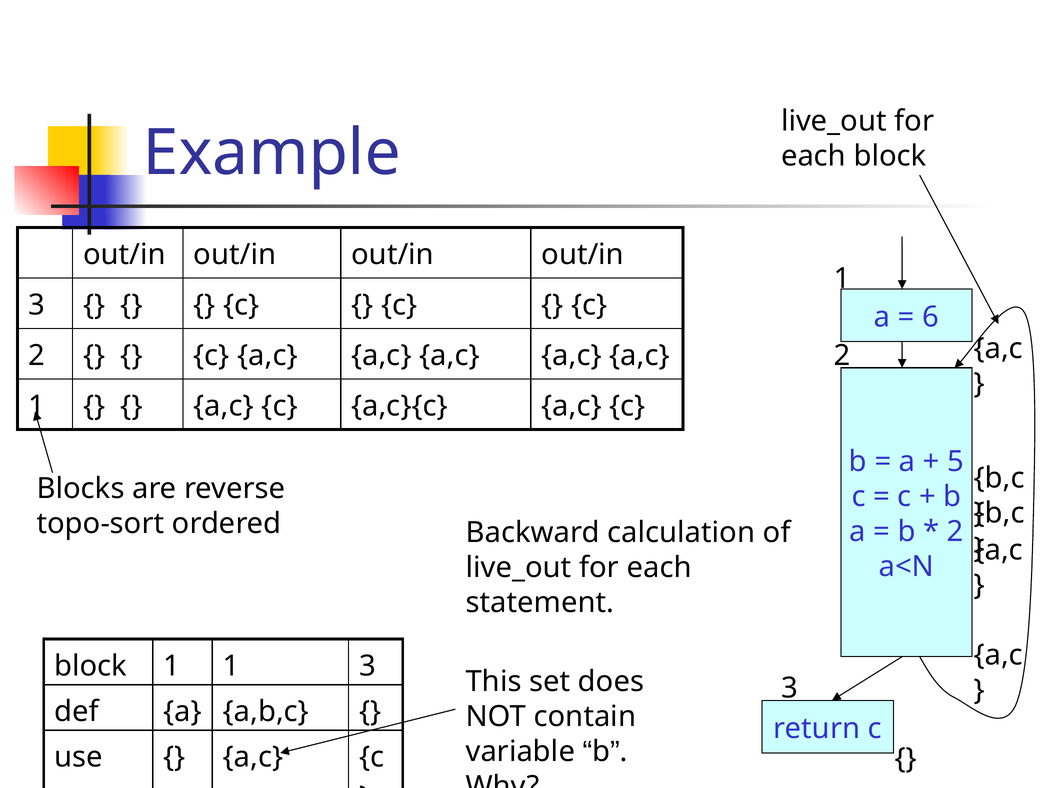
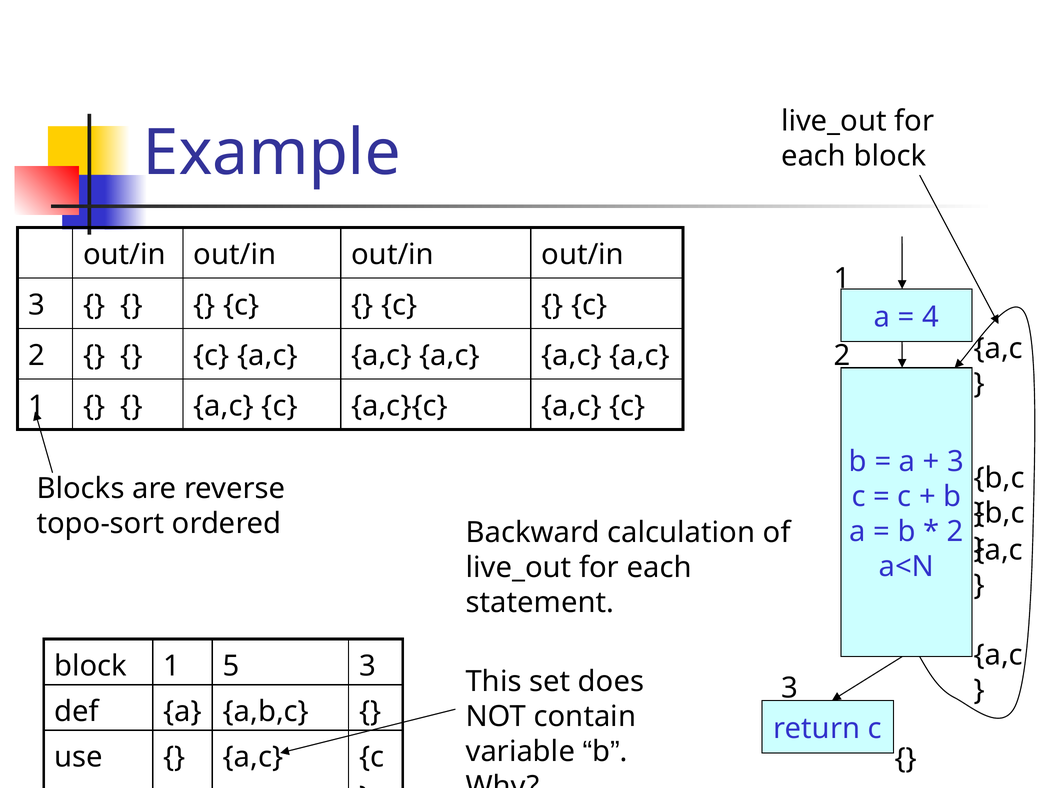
6: 6 -> 4
5 at (956, 462): 5 -> 3
1 1: 1 -> 5
